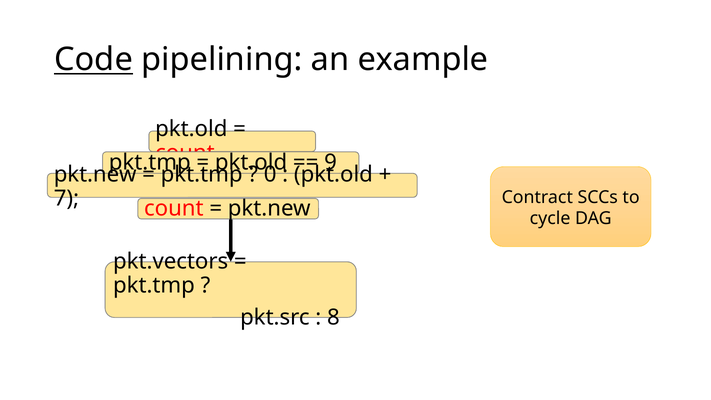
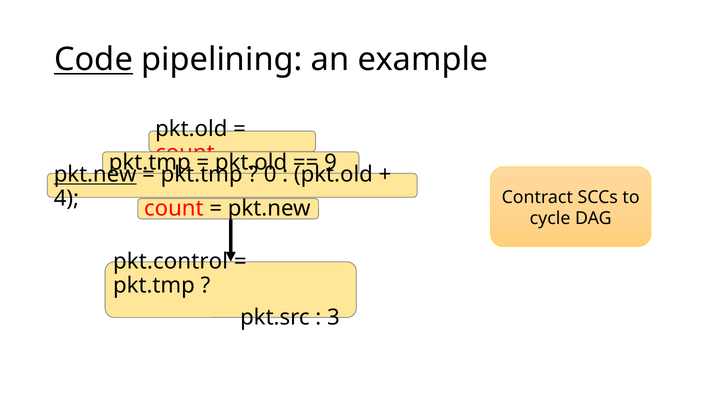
pkt.new at (95, 174) underline: none -> present
7: 7 -> 4
pkt.vectors: pkt.vectors -> pkt.control
8: 8 -> 3
